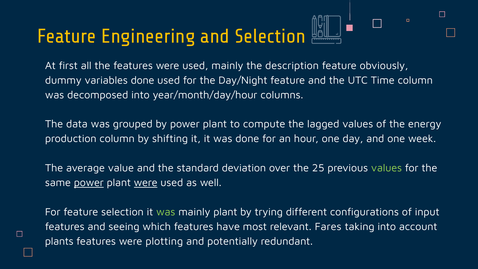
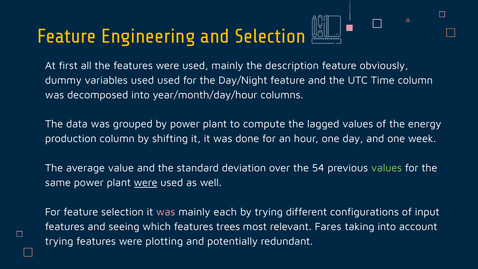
variables done: done -> used
25: 25 -> 54
power at (89, 183) underline: present -> none
was at (166, 212) colour: light green -> pink
mainly plant: plant -> each
have: have -> trees
plants at (59, 241): plants -> trying
